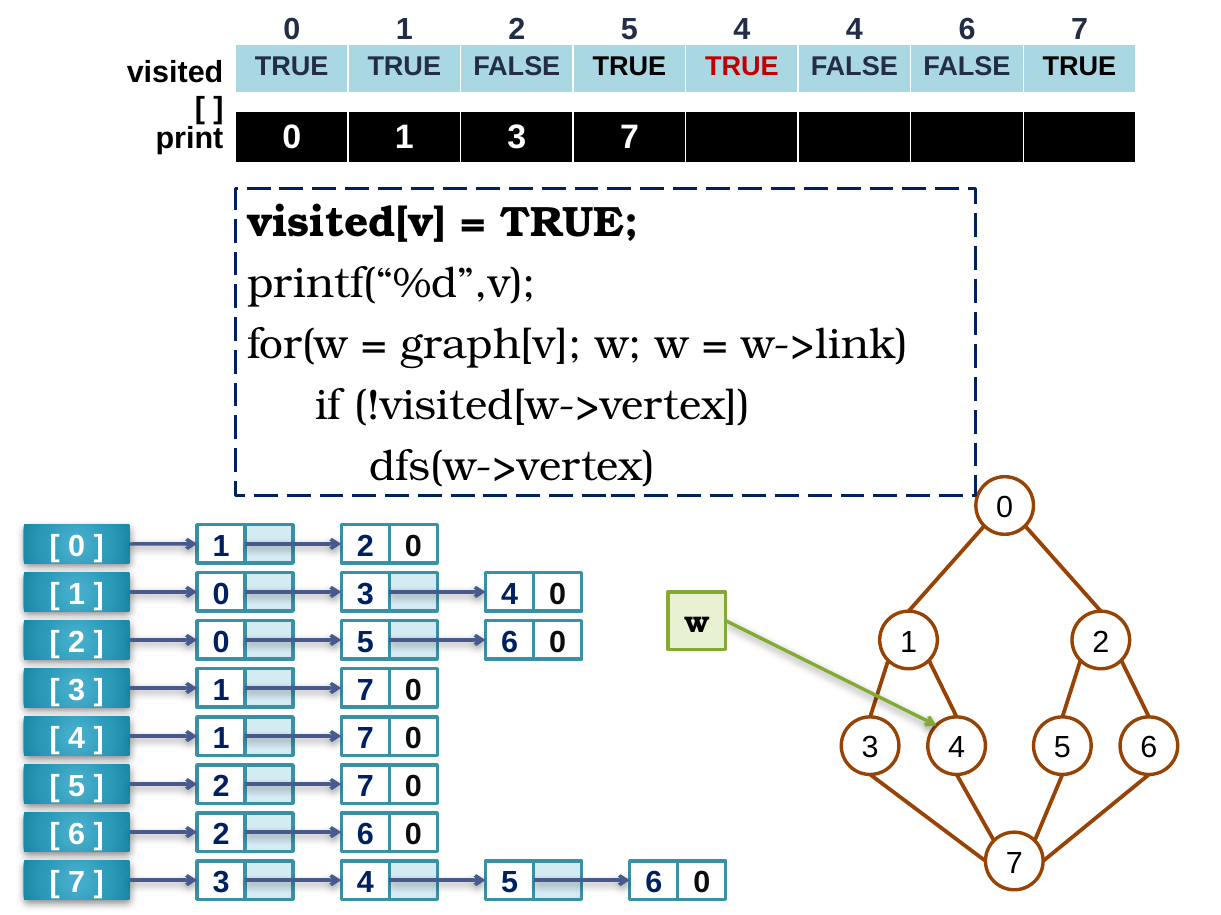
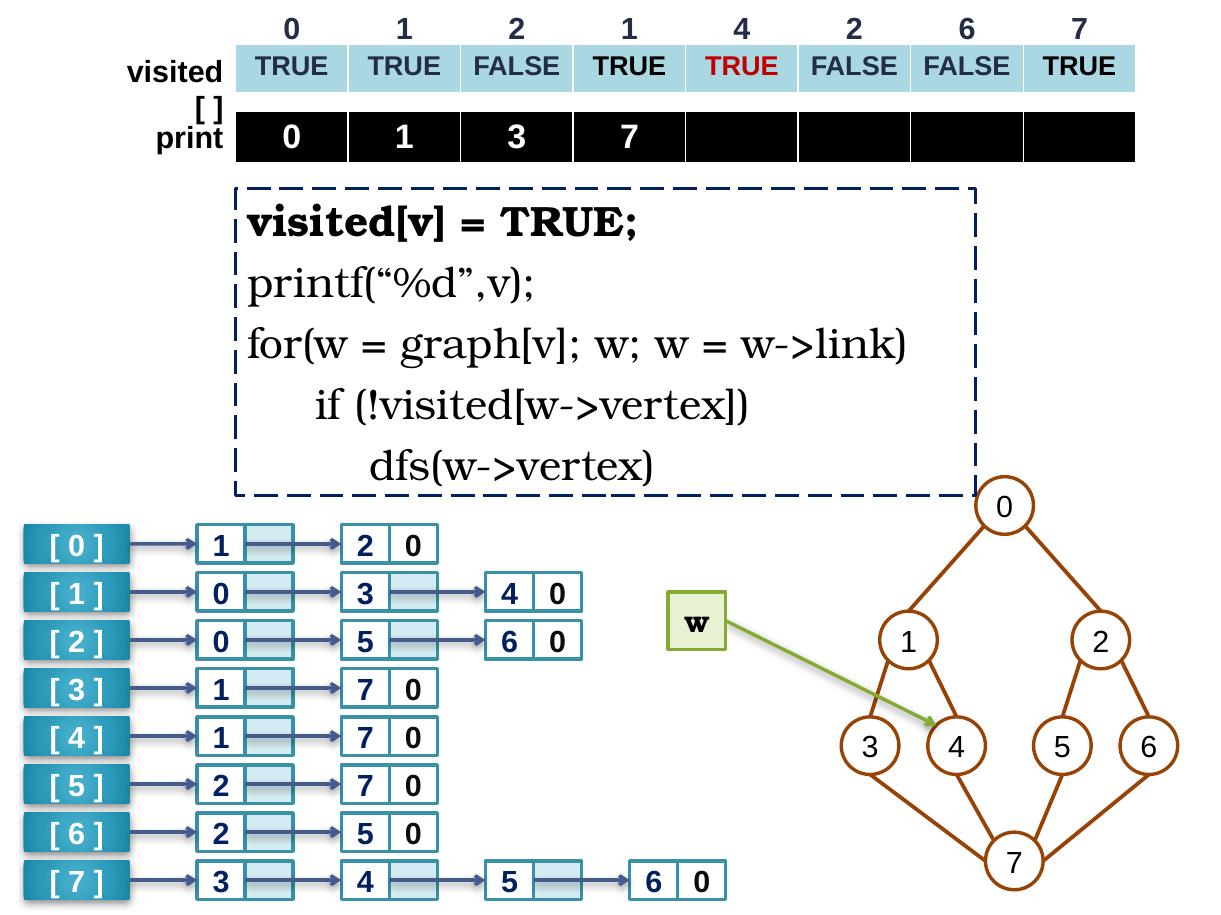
2 5: 5 -> 1
4 at (854, 30): 4 -> 2
6 at (365, 835): 6 -> 5
